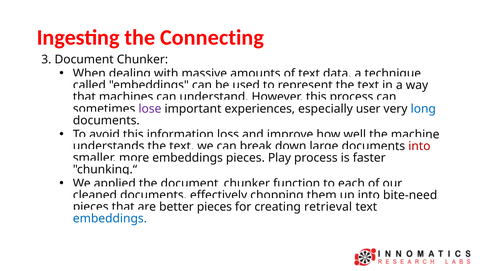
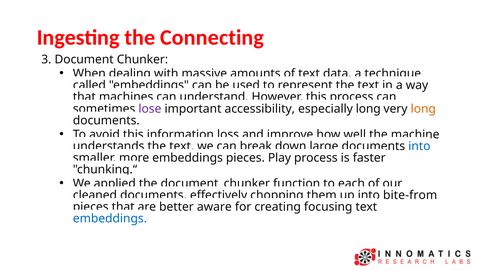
experiences: experiences -> accessibility
especially user: user -> long
long at (423, 109) colour: blue -> orange
into at (419, 146) colour: red -> blue
bite-need: bite-need -> bite-from
better pieces: pieces -> aware
retrieval: retrieval -> focusing
